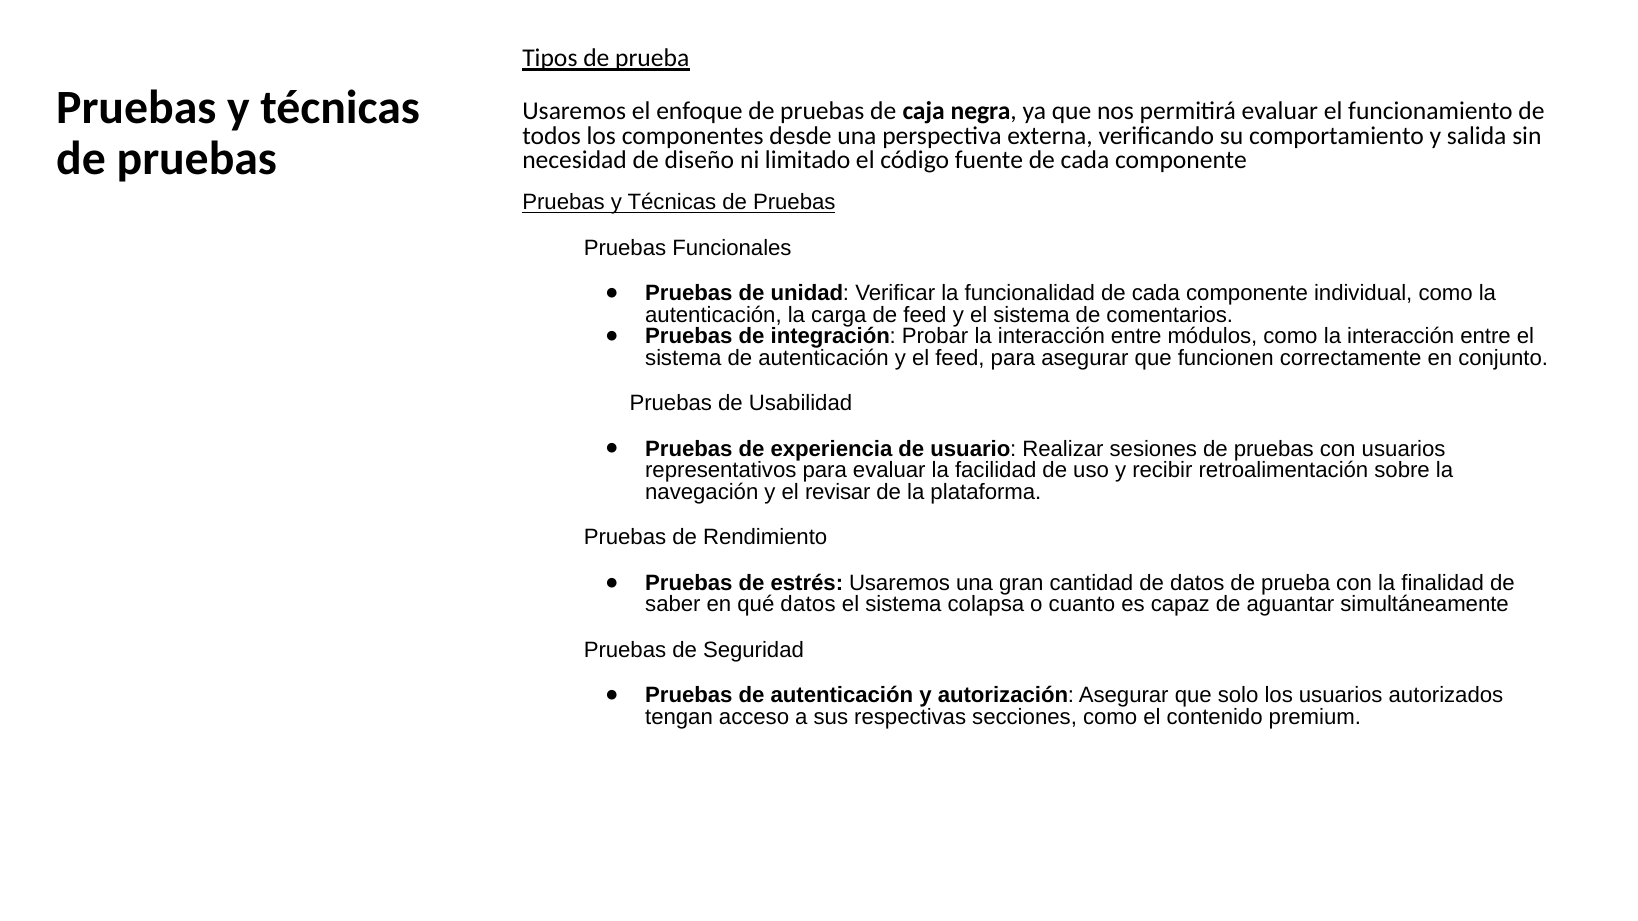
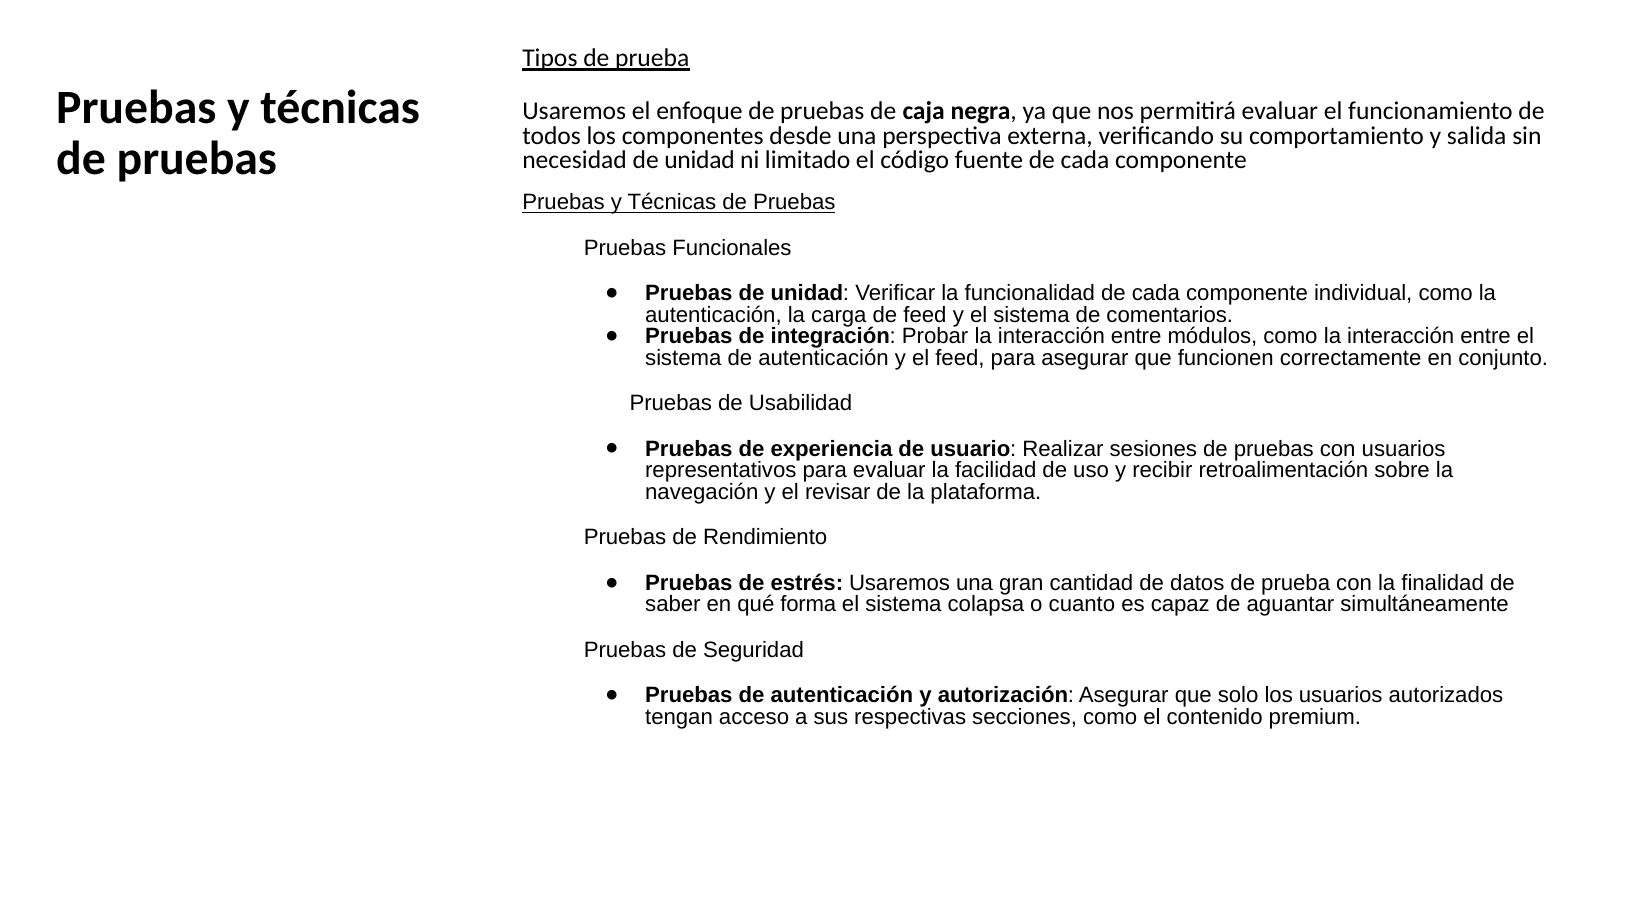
necesidad de diseño: diseño -> unidad
qué datos: datos -> forma
